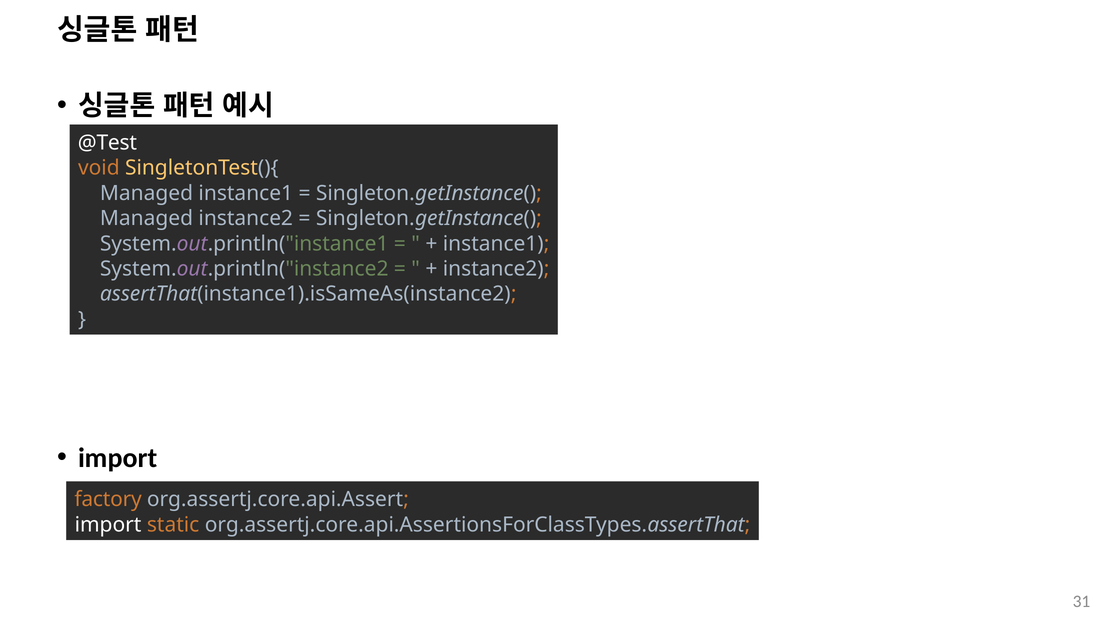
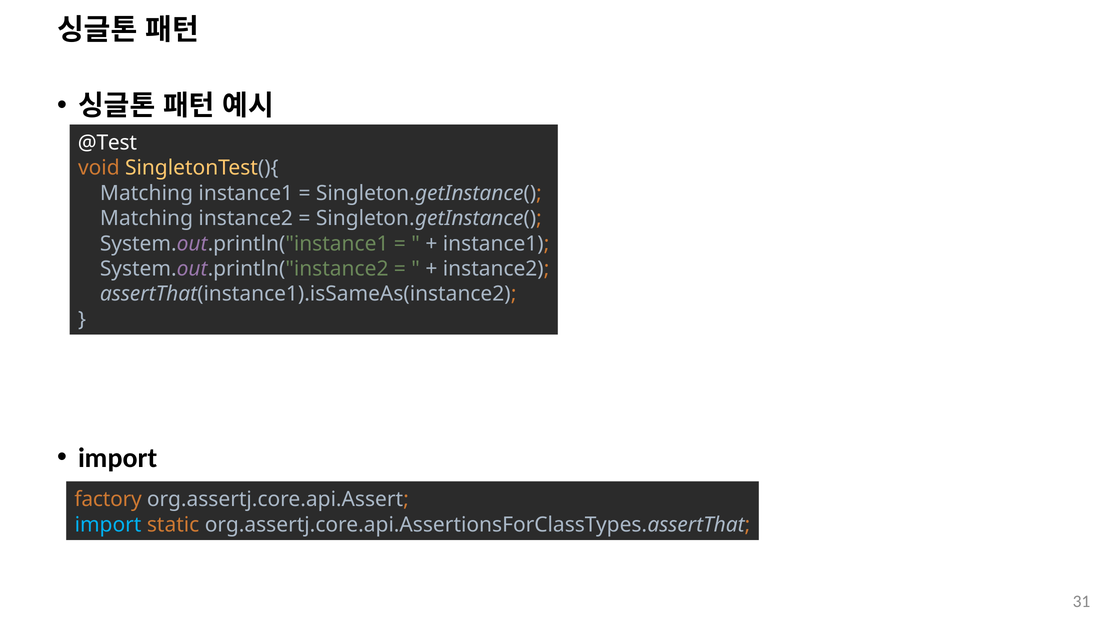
Managed at (147, 193): Managed -> Matching
Managed at (147, 218): Managed -> Matching
import at (108, 524) colour: white -> light blue
